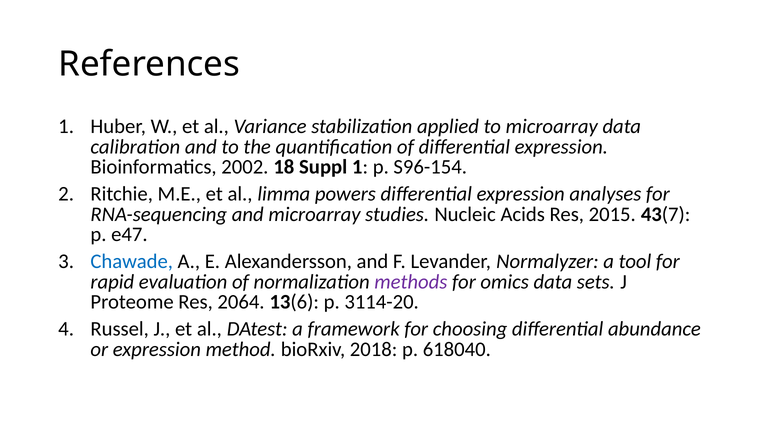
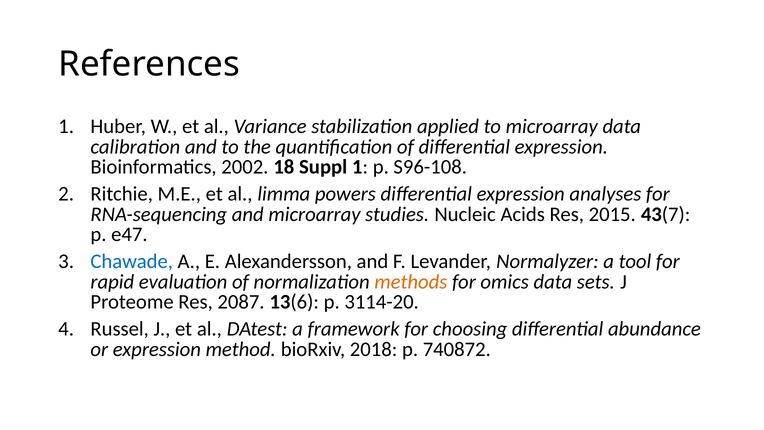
S96-154: S96-154 -> S96-108
methods colour: purple -> orange
2064: 2064 -> 2087
618040: 618040 -> 740872
